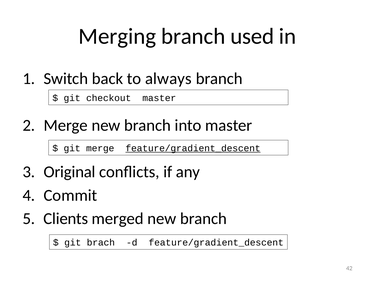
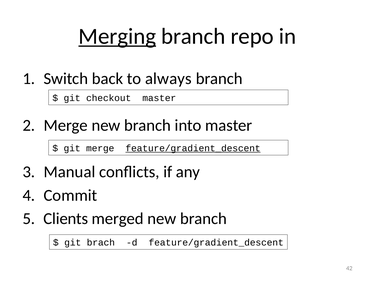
Merging underline: none -> present
used: used -> repo
Original: Original -> Manual
